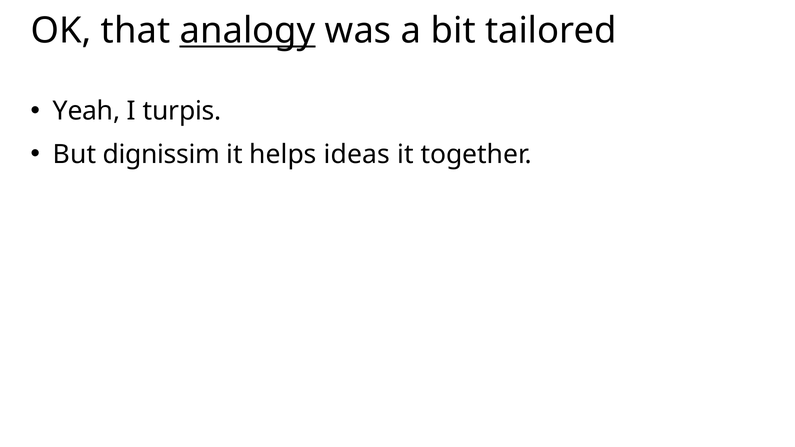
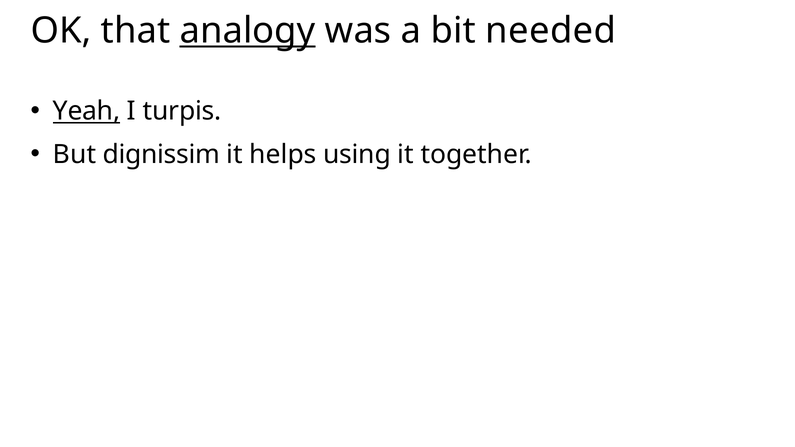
tailored: tailored -> needed
Yeah underline: none -> present
ideas: ideas -> using
